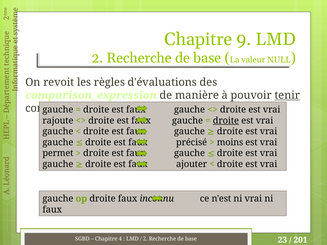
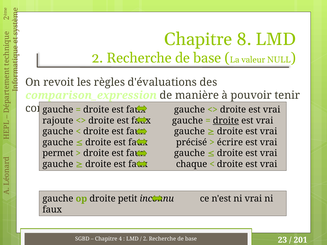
9: 9 -> 8
tenir underline: present -> none
moins: moins -> écrire
ajouter: ajouter -> chaque
droite faux: faux -> petit
